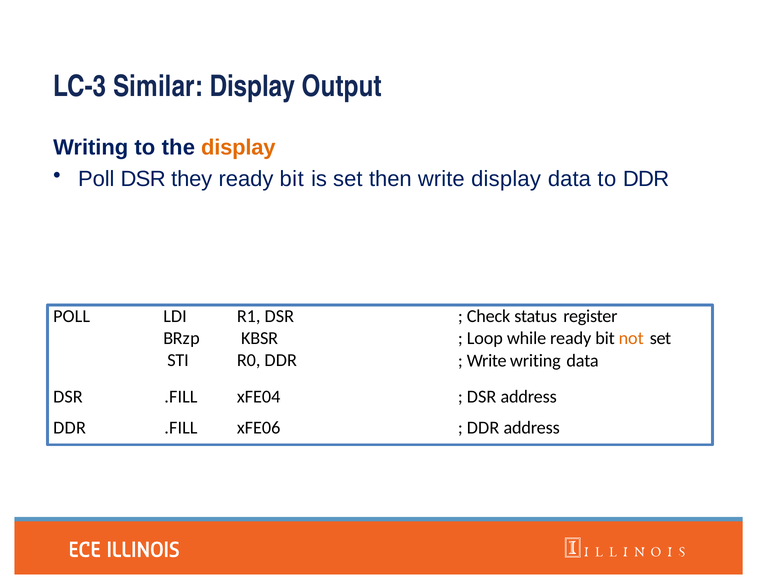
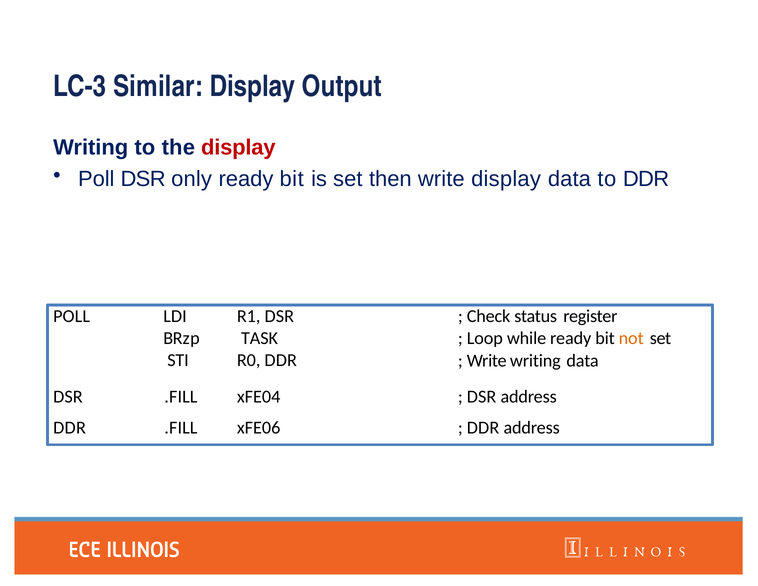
display at (238, 147) colour: orange -> red
they: they -> only
KBSR: KBSR -> TASK
